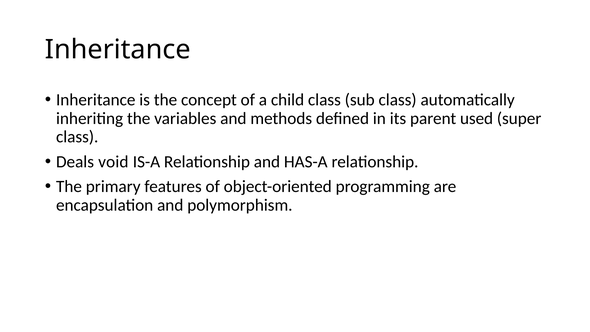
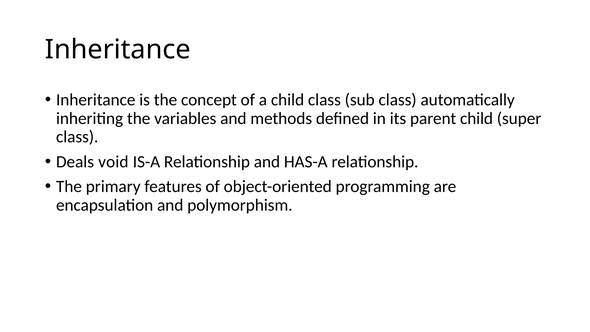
parent used: used -> child
